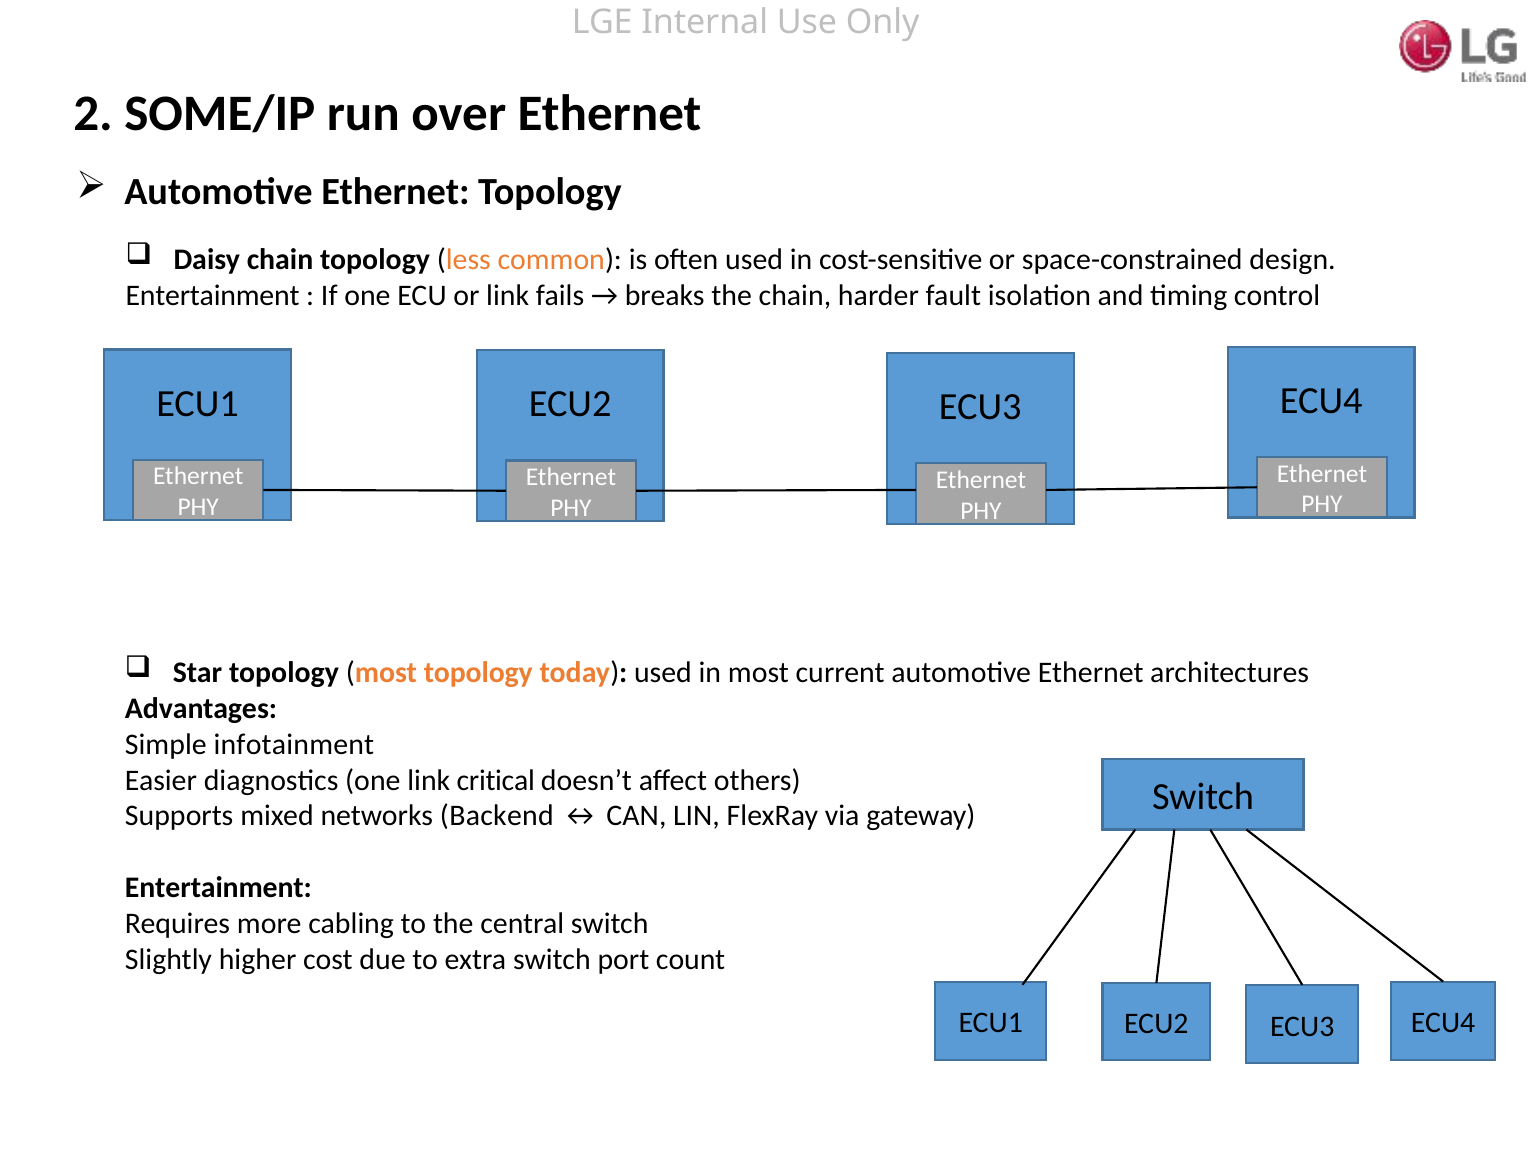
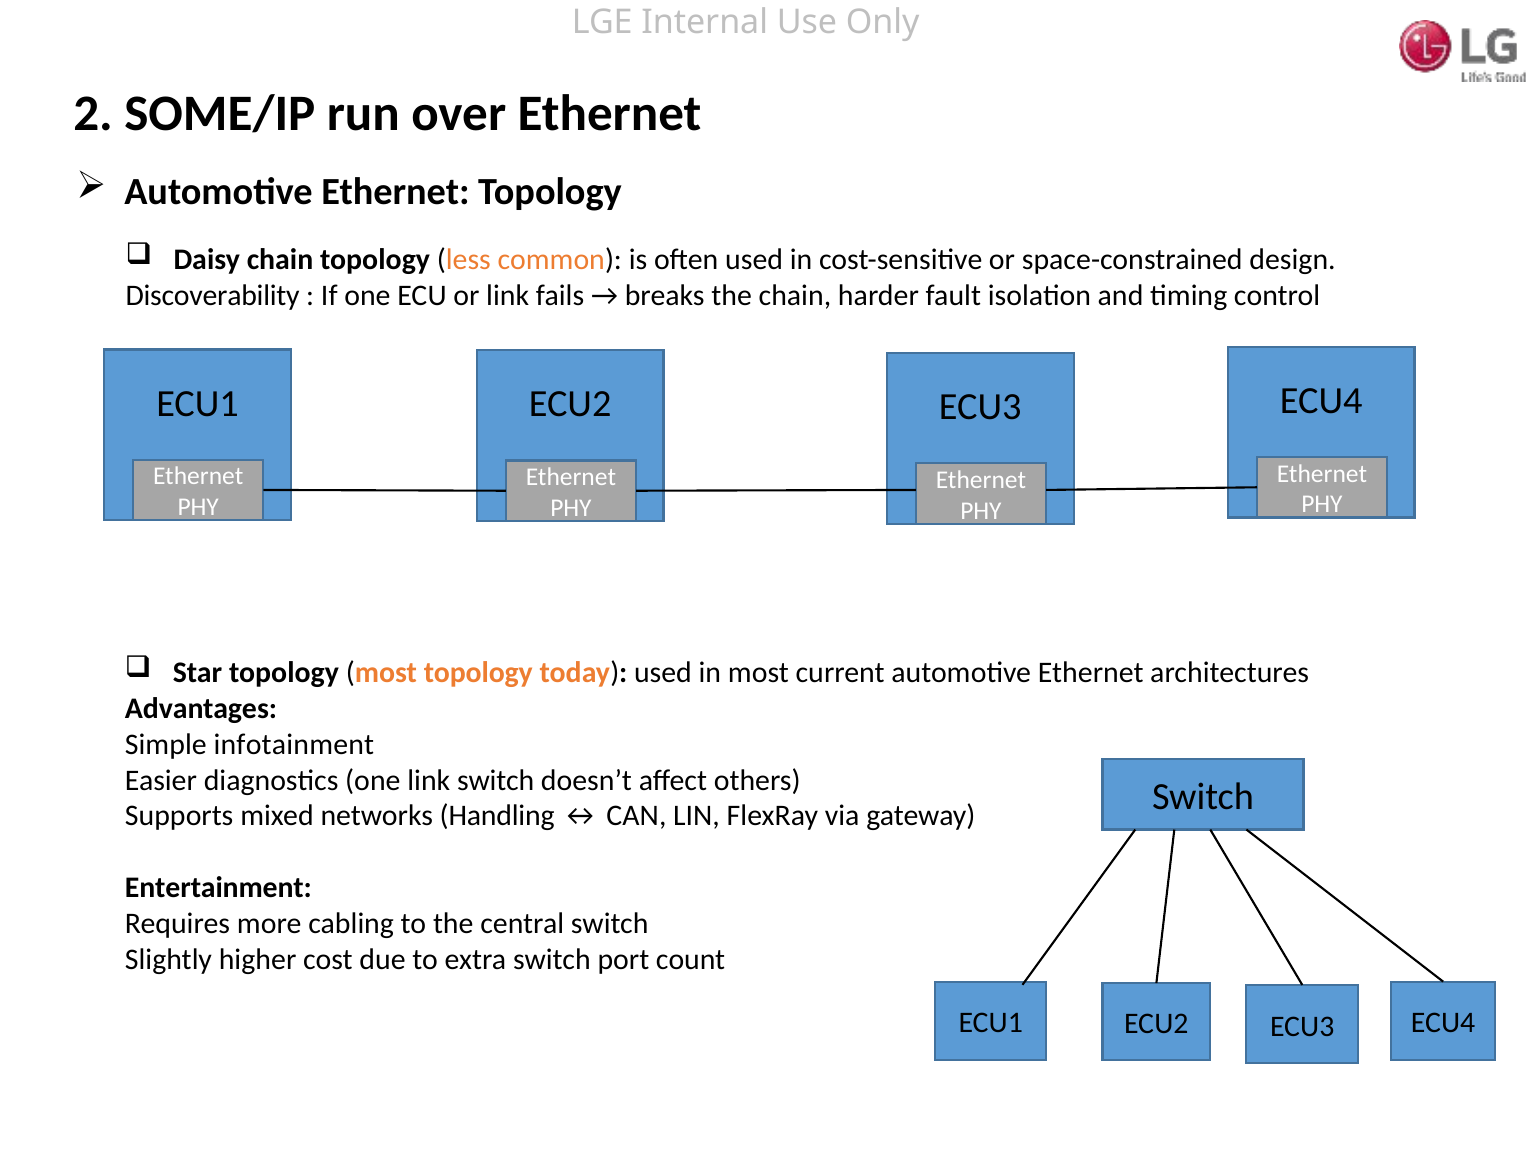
Entertainment at (213, 295): Entertainment -> Discoverability
link critical: critical -> switch
Backend: Backend -> Handling
